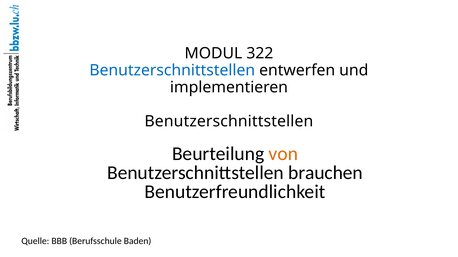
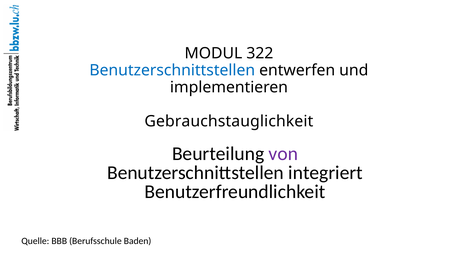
Benutzerschnittstellen at (229, 122): Benutzerschnittstellen -> Gebrauchstauglichkeit
von colour: orange -> purple
brauchen: brauchen -> integriert
